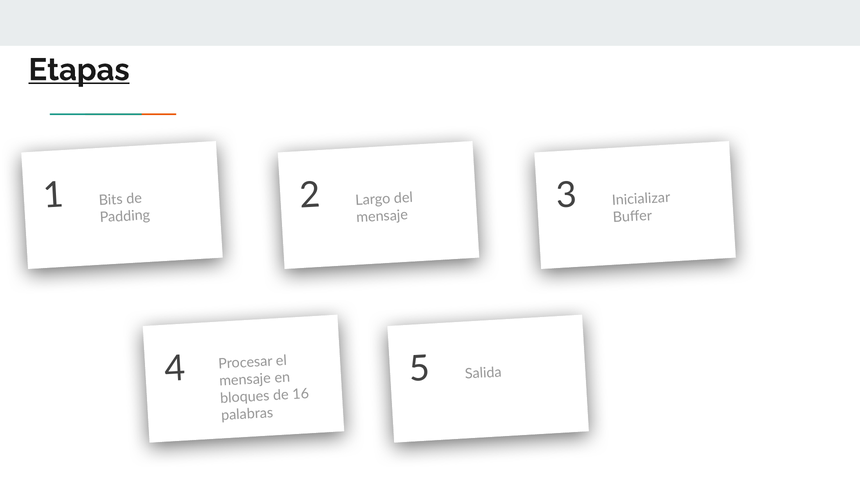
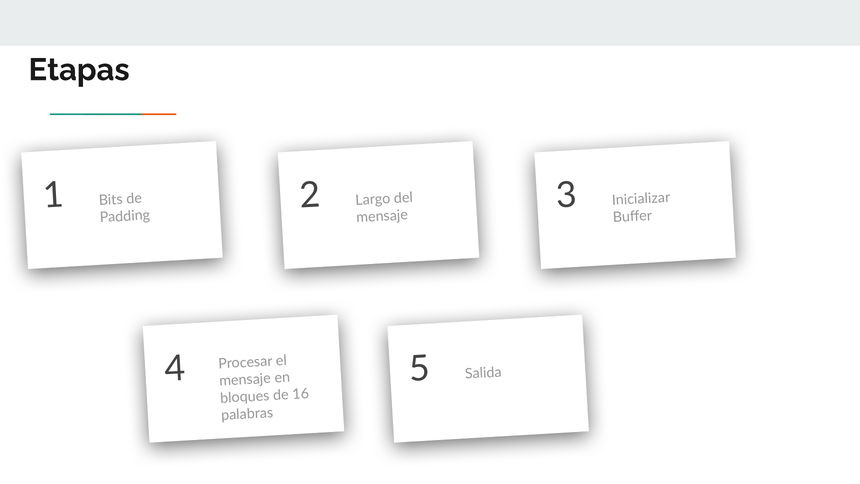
Etapas underline: present -> none
